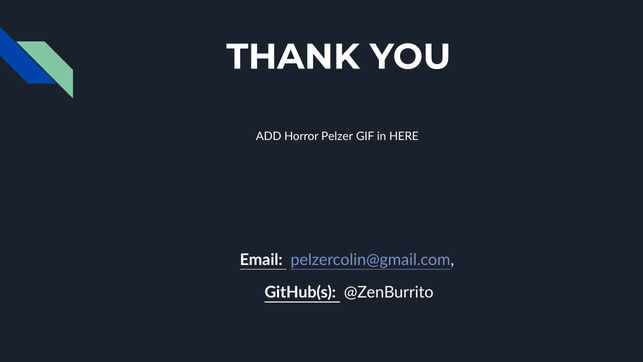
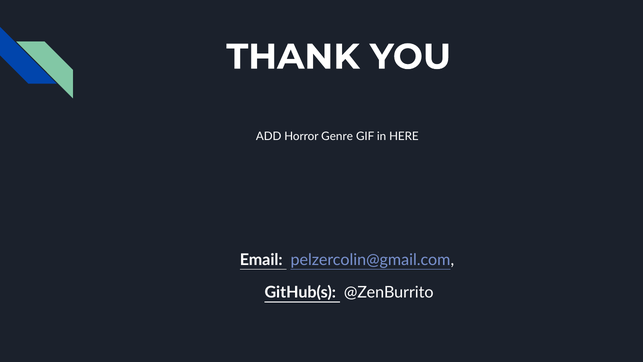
Pelzer: Pelzer -> Genre
